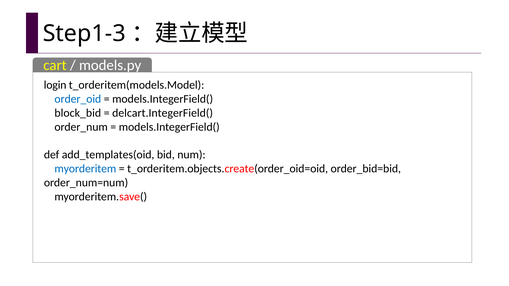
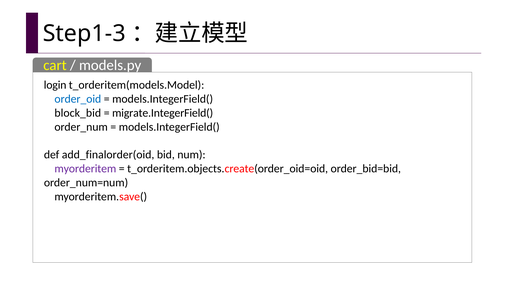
delcart.IntegerField(: delcart.IntegerField( -> migrate.IntegerField(
add_templates(oid: add_templates(oid -> add_finalorder(oid
myorderitem colour: blue -> purple
